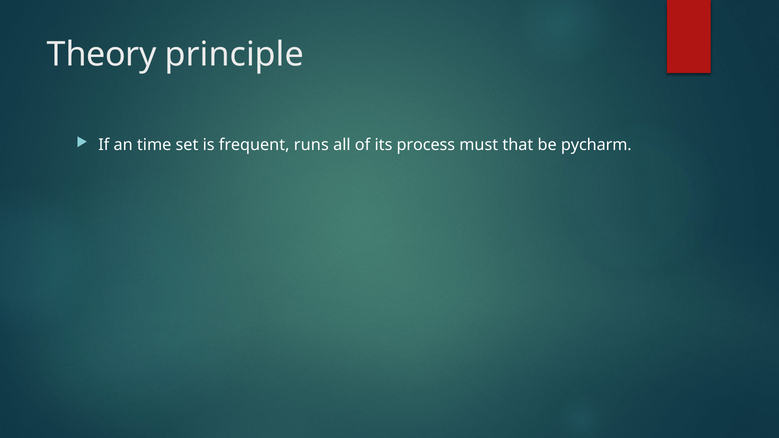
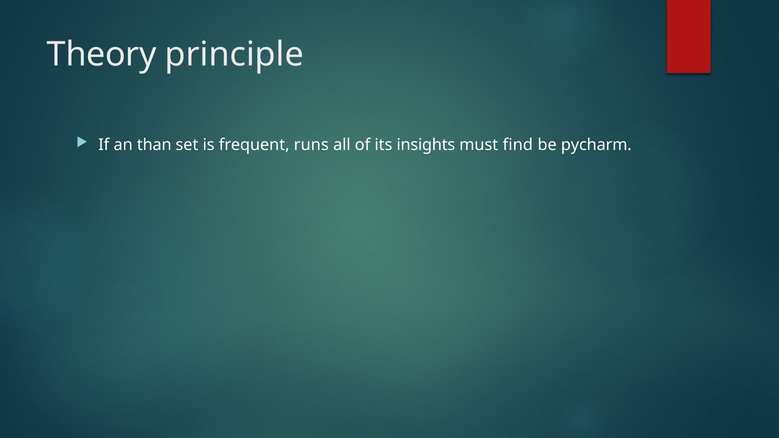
time: time -> than
process: process -> insights
that: that -> find
